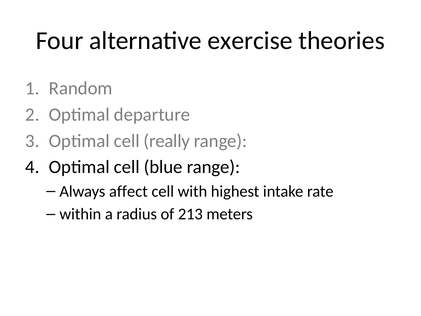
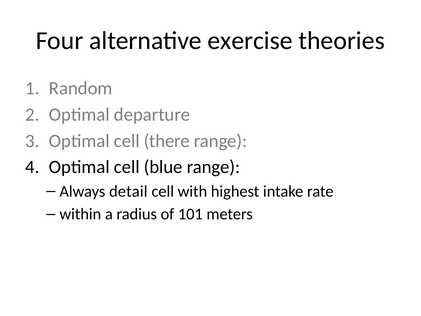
really: really -> there
affect: affect -> detail
213: 213 -> 101
